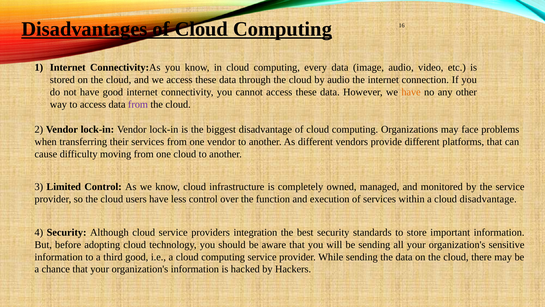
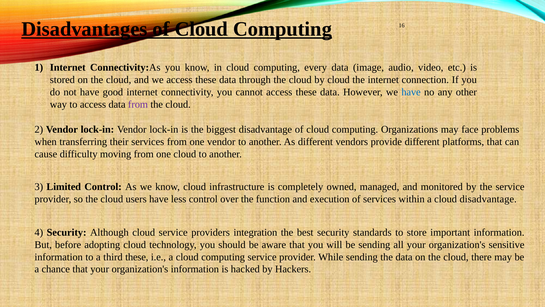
by audio: audio -> cloud
have at (411, 92) colour: orange -> blue
third good: good -> these
